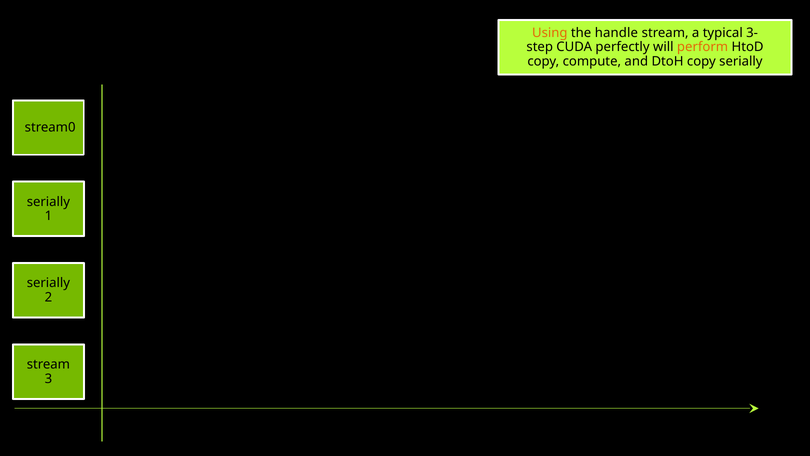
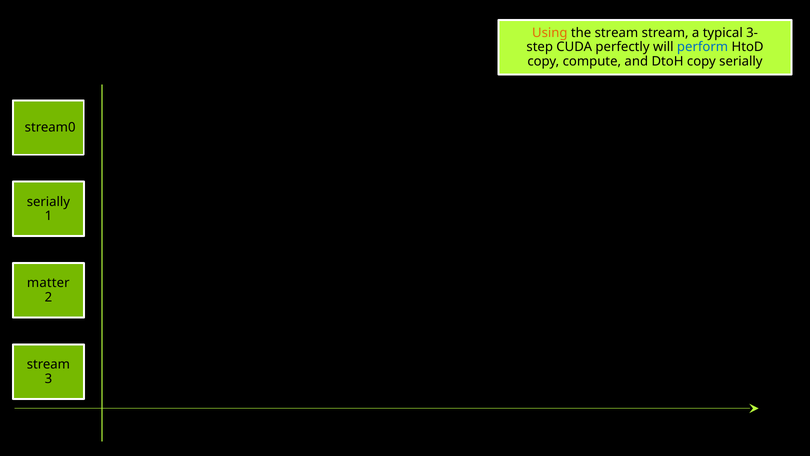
the handle: handle -> stream
perform colour: orange -> blue
serially at (48, 283): serially -> matter
